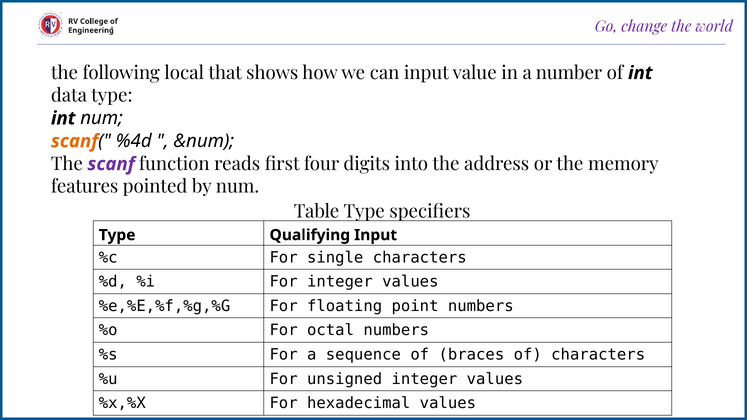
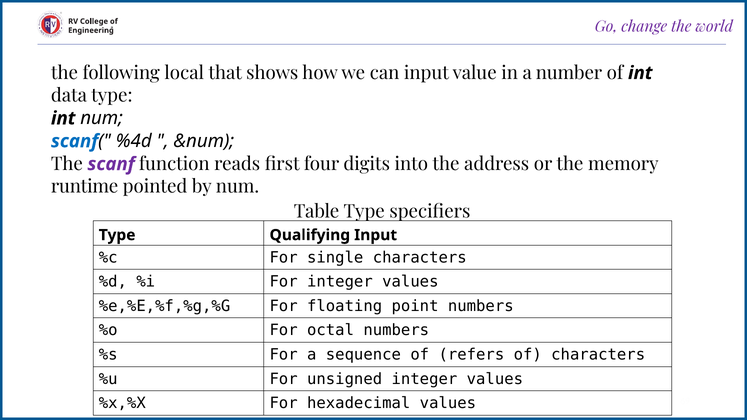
scanf at (75, 141) colour: orange -> blue
features: features -> runtime
braces: braces -> refers
